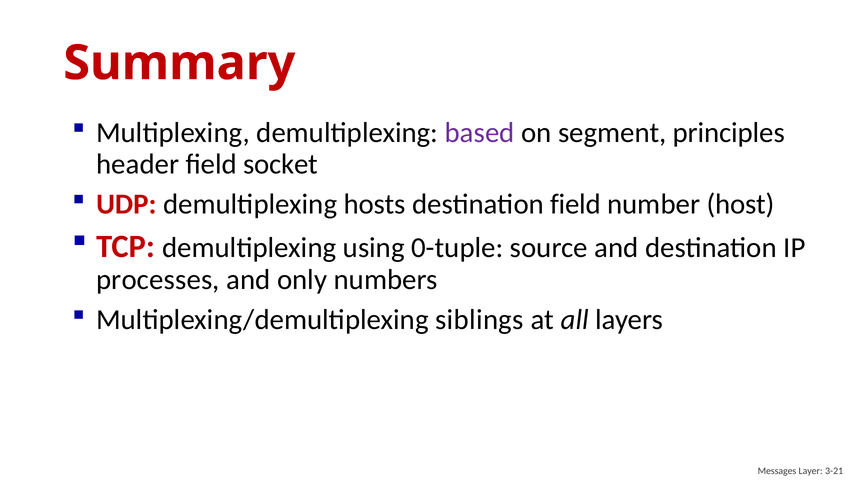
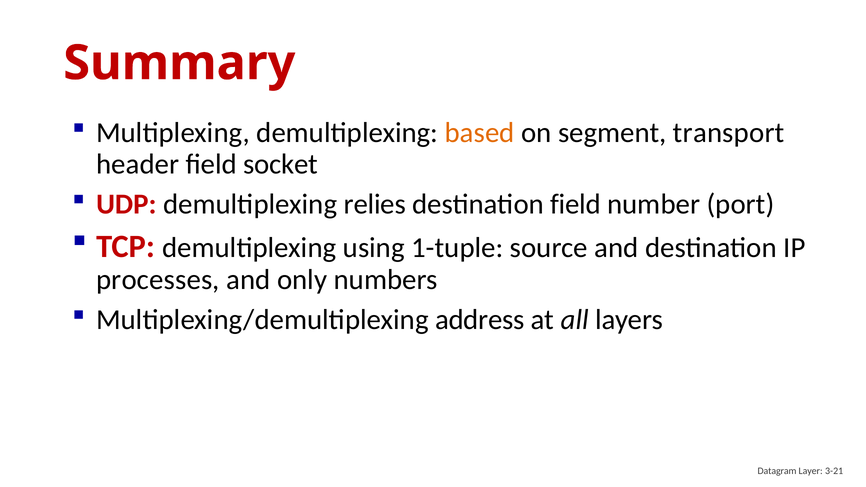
based colour: purple -> orange
principles: principles -> transport
hosts: hosts -> relies
host: host -> port
0-tuple: 0-tuple -> 1-tuple
siblings: siblings -> address
Messages: Messages -> Datagram
